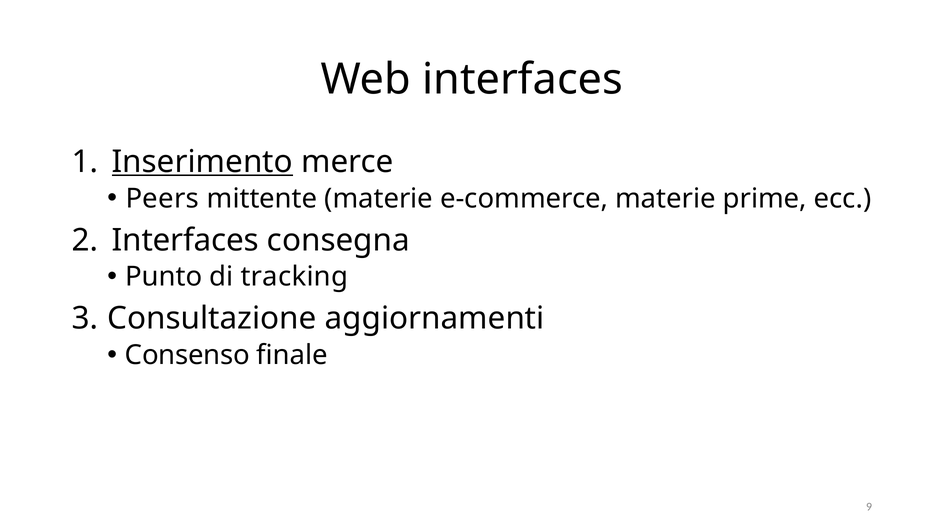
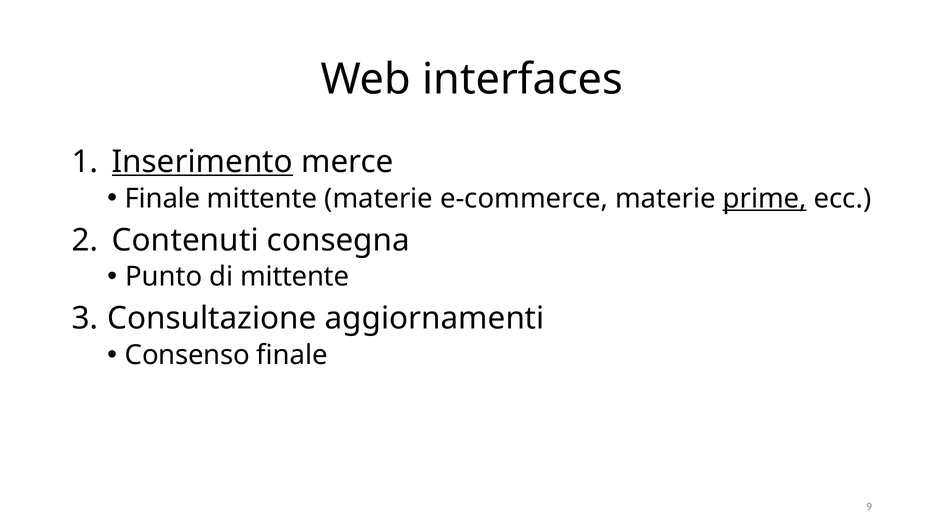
Peers at (162, 198): Peers -> Finale
prime underline: none -> present
Interfaces at (185, 240): Interfaces -> Contenuti
di tracking: tracking -> mittente
